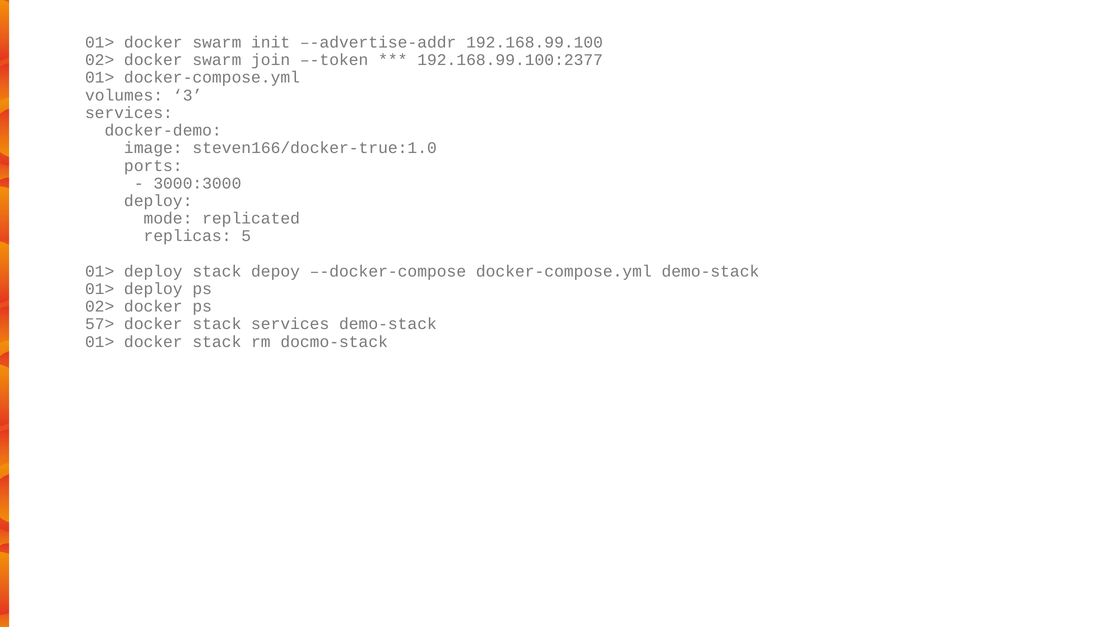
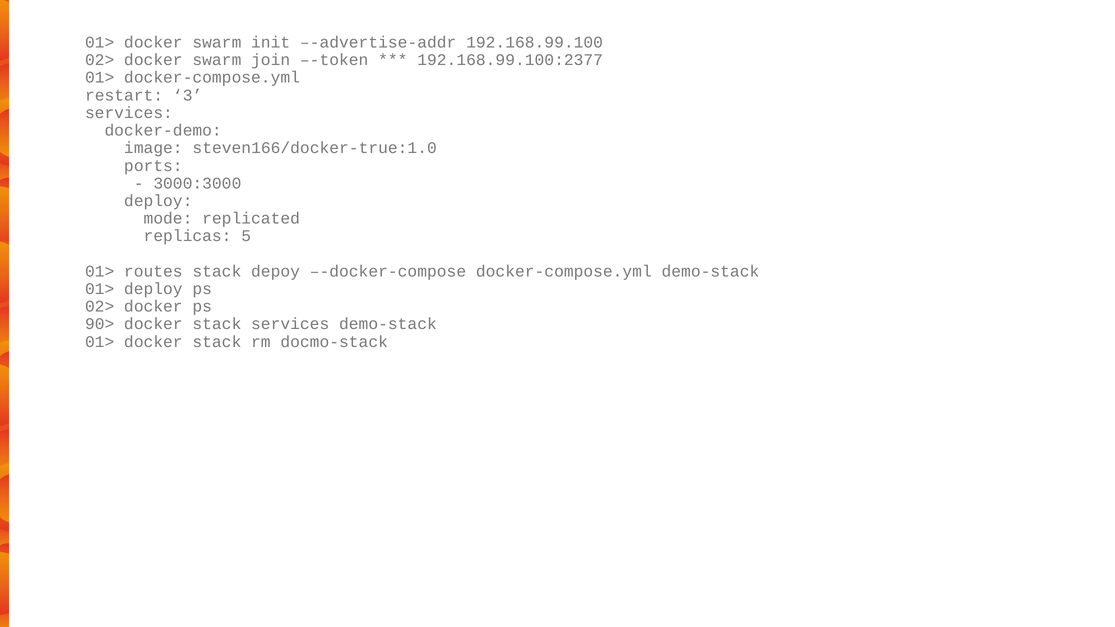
volumes: volumes -> restart
deploy at (153, 271): deploy -> routes
57>: 57> -> 90>
